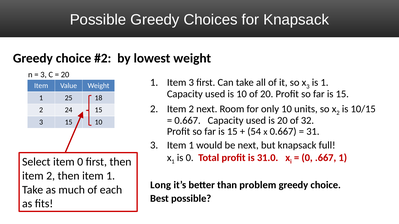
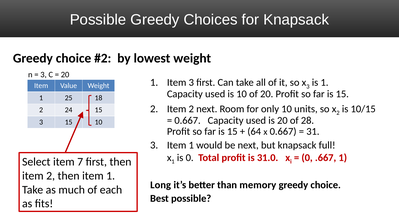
32: 32 -> 28
54: 54 -> 64
item 0: 0 -> 7
problem: problem -> memory
